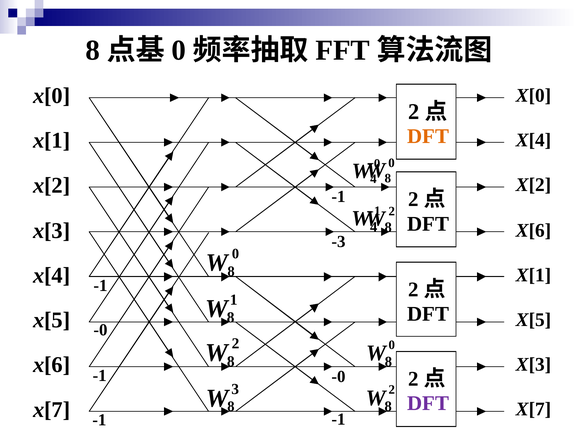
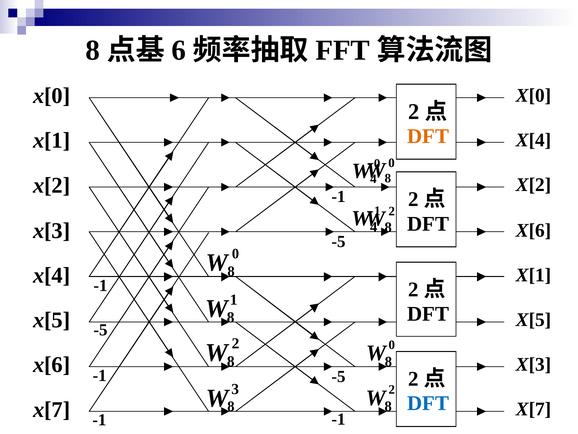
0 at (179, 50): 0 -> 6
-3 at (338, 241): -3 -> -5
-0 at (100, 329): -0 -> -5
-0 at (338, 376): -0 -> -5
DFT at (428, 403) colour: purple -> blue
